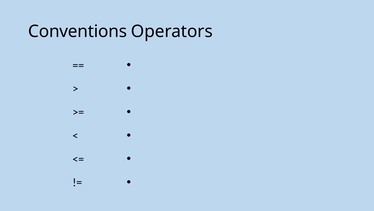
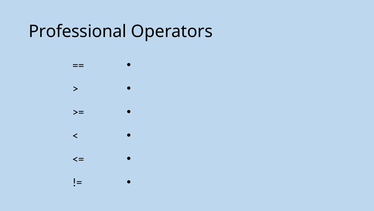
Conventions: Conventions -> Professional
